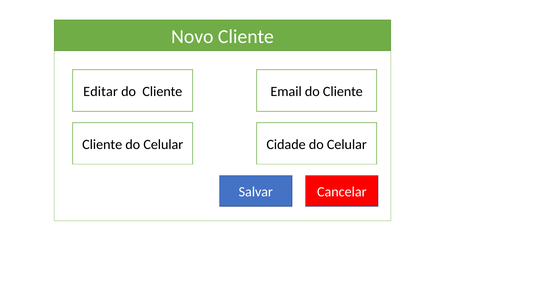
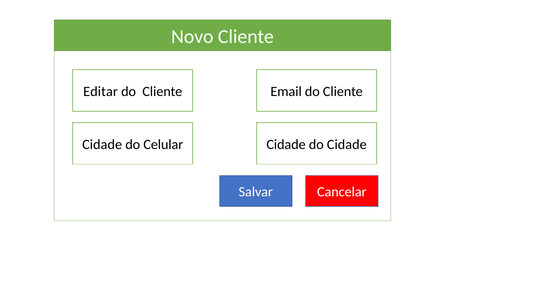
Cliente at (102, 144): Cliente -> Cidade
Cidade do Celular: Celular -> Cidade
